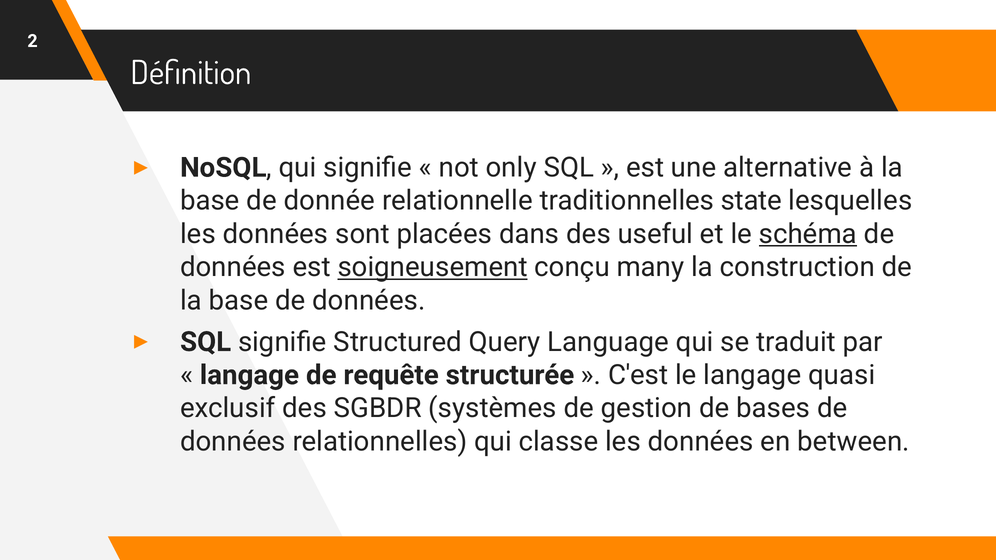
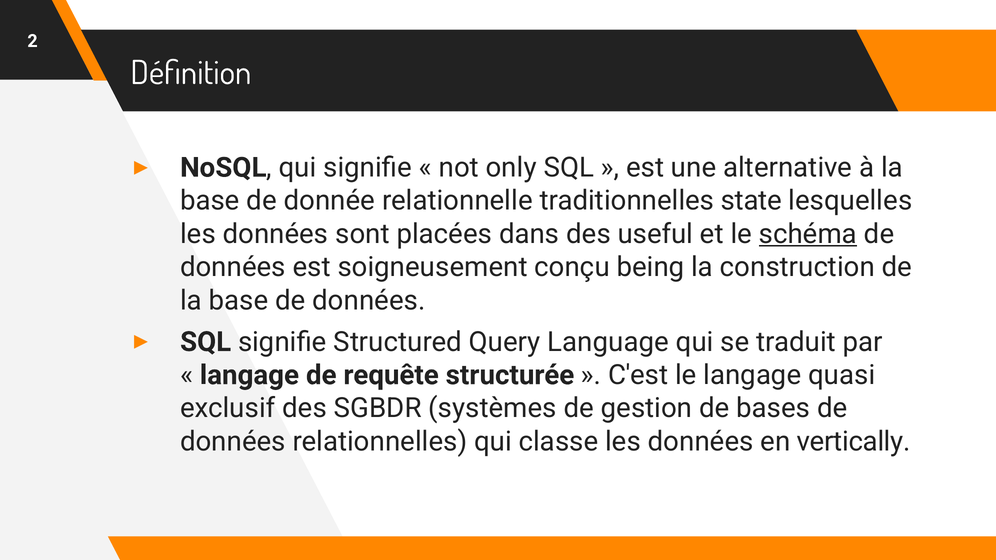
soigneusement underline: present -> none
many: many -> being
between: between -> vertically
